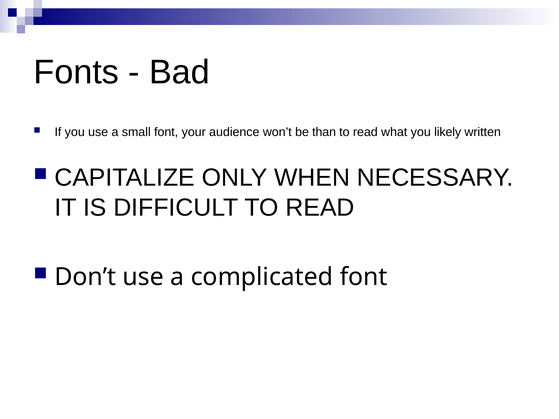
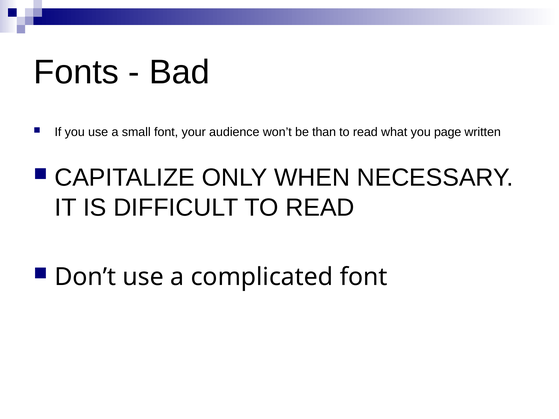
likely: likely -> page
